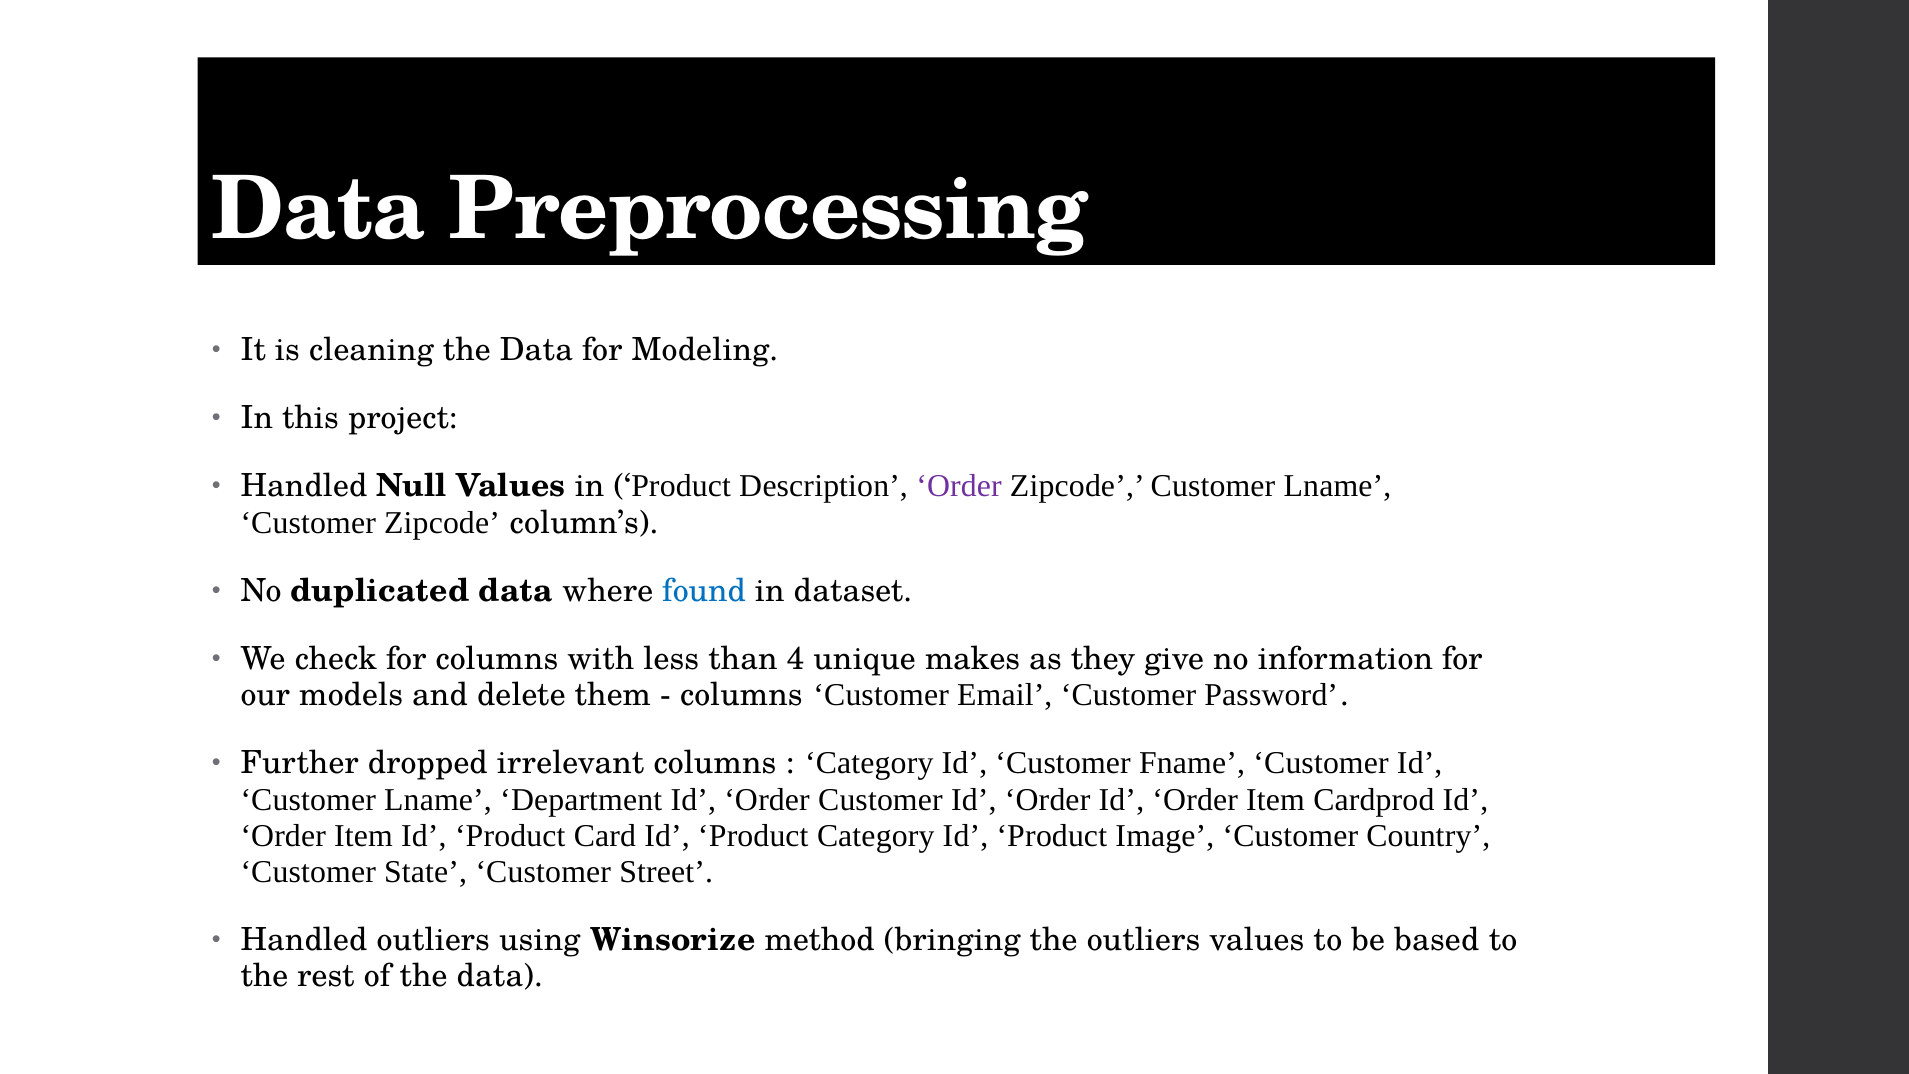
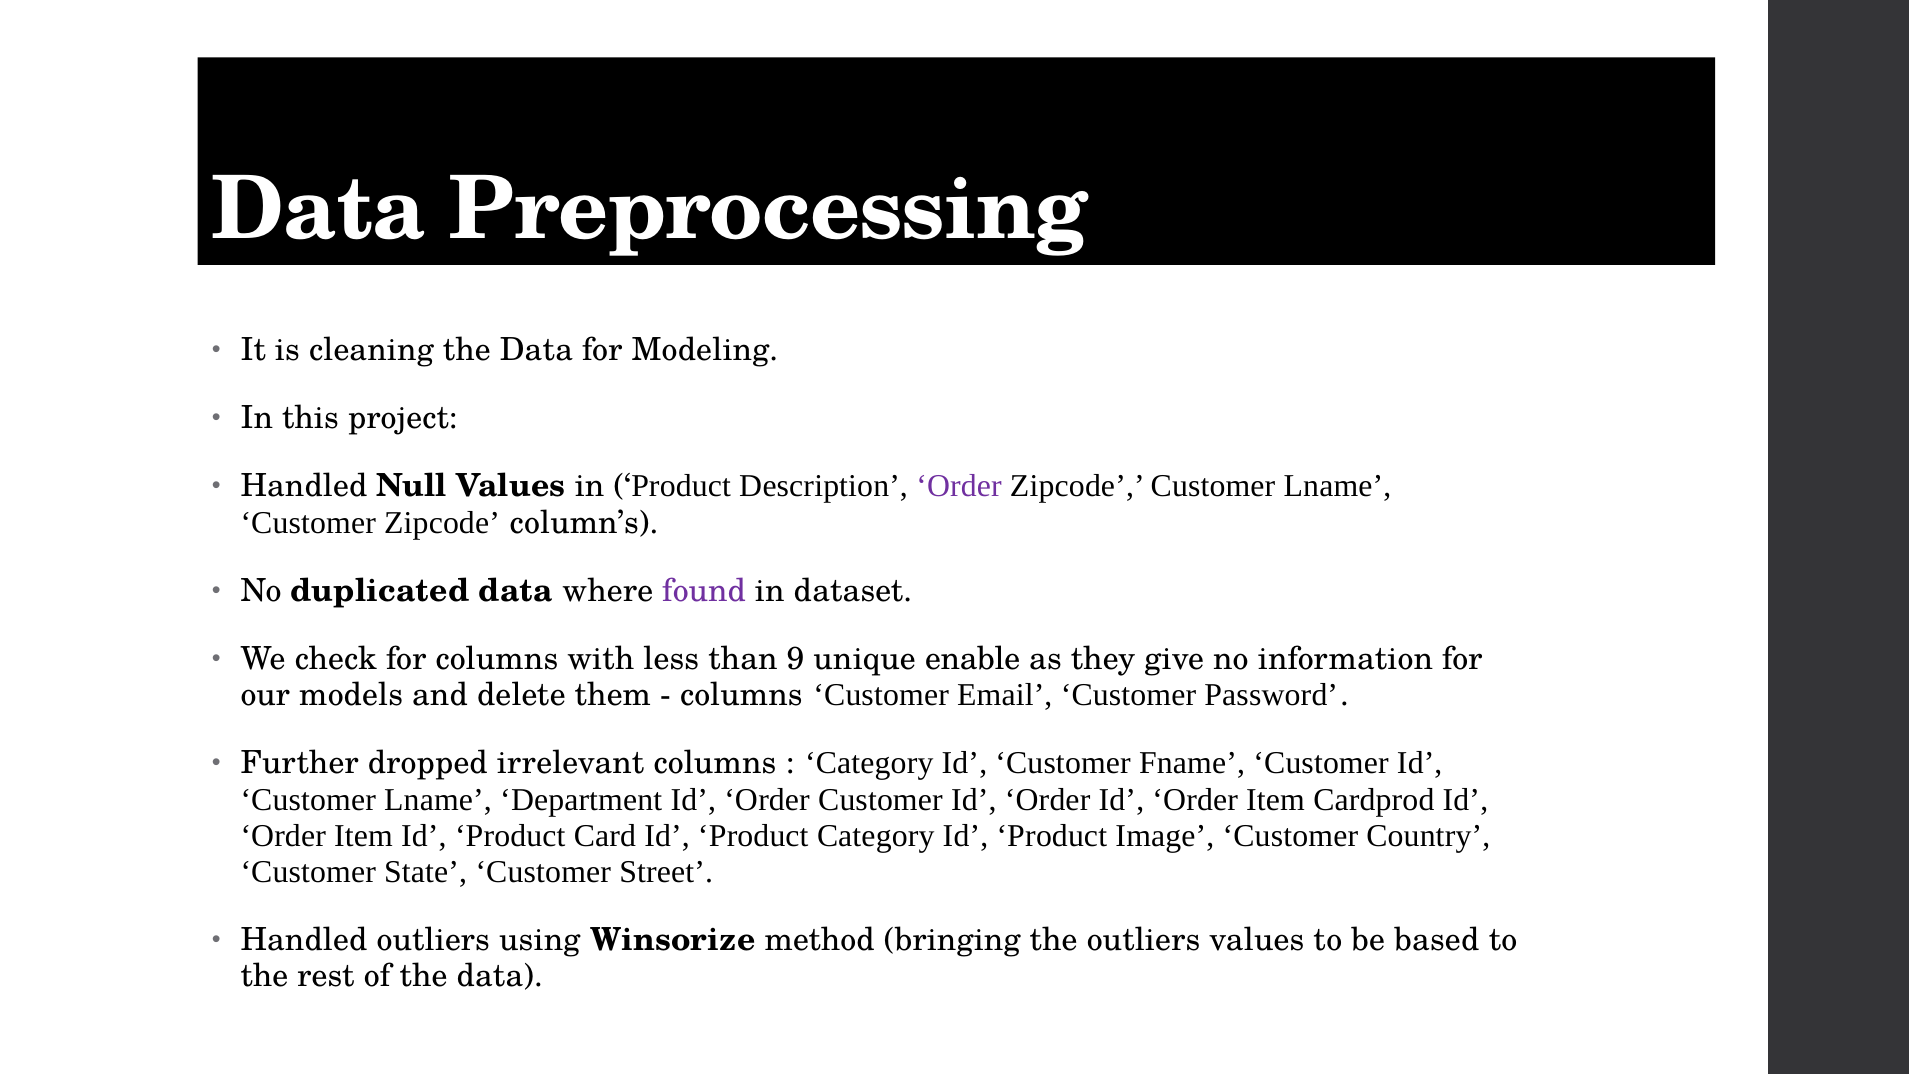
found colour: blue -> purple
4: 4 -> 9
makes: makes -> enable
